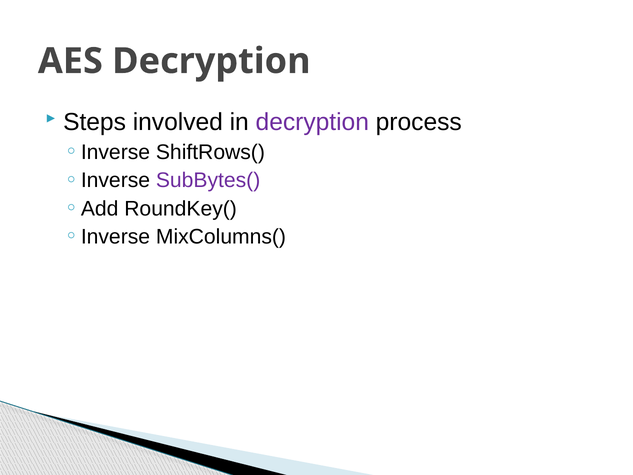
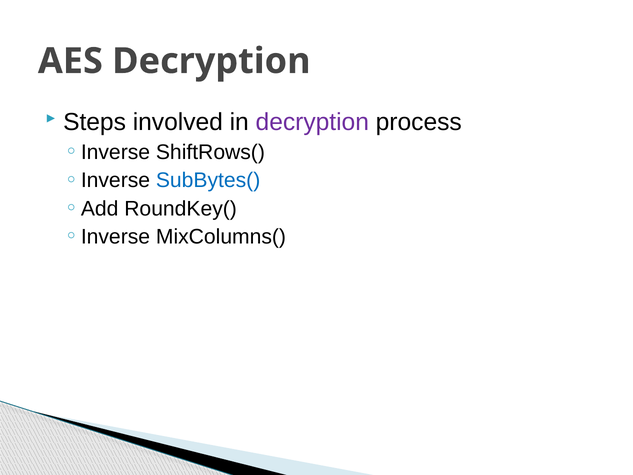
SubBytes( colour: purple -> blue
